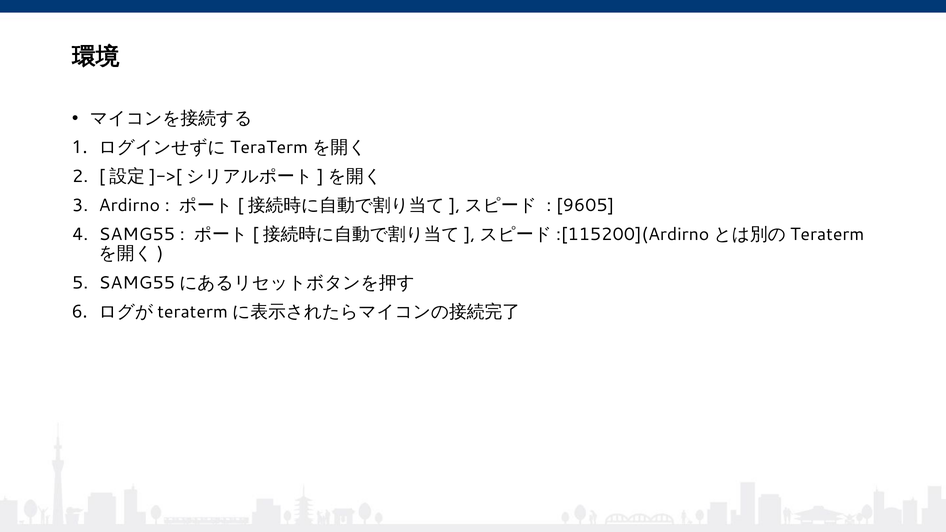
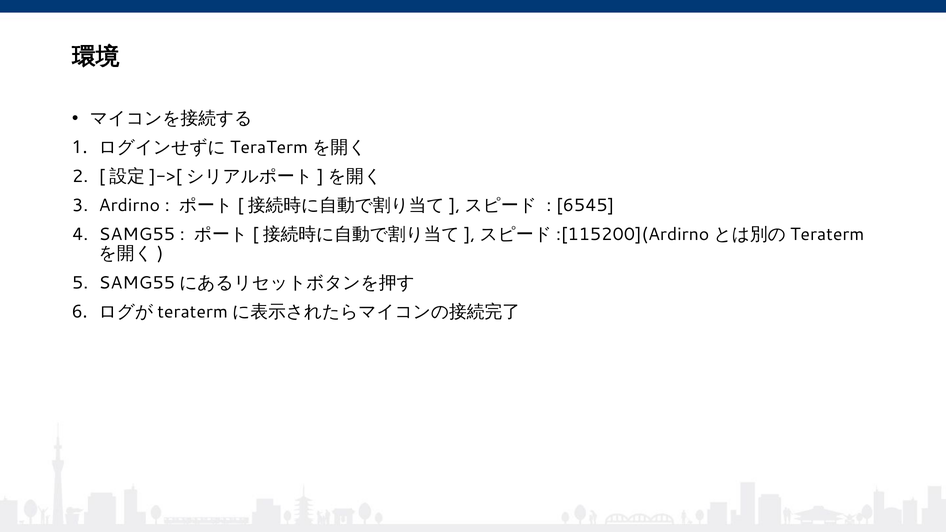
9605: 9605 -> 6545
